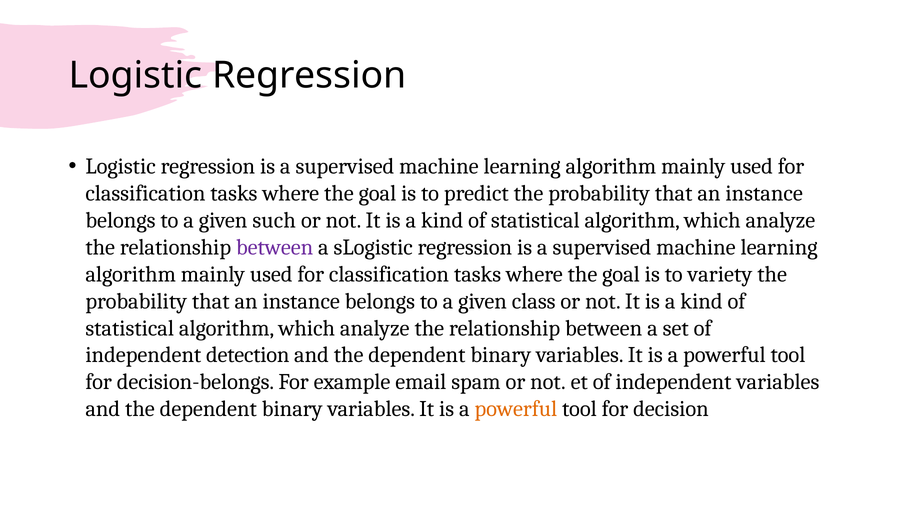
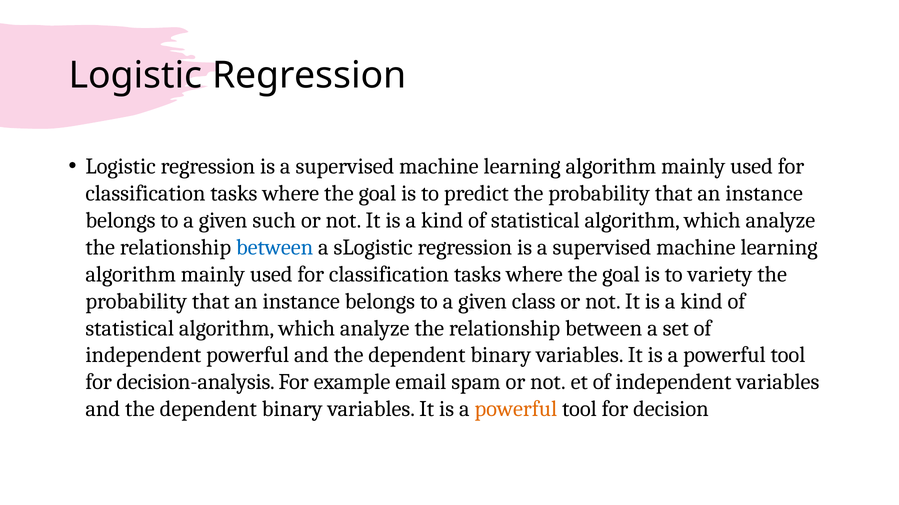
between at (275, 248) colour: purple -> blue
independent detection: detection -> powerful
decision-belongs: decision-belongs -> decision-analysis
